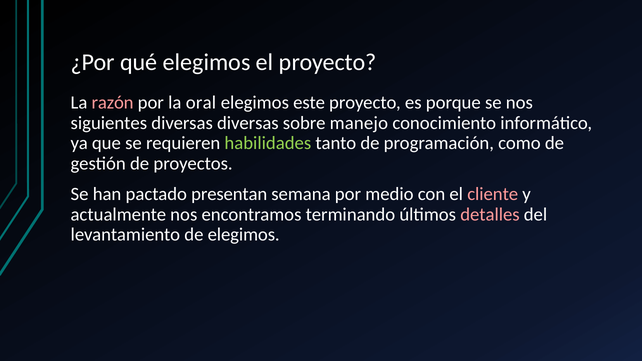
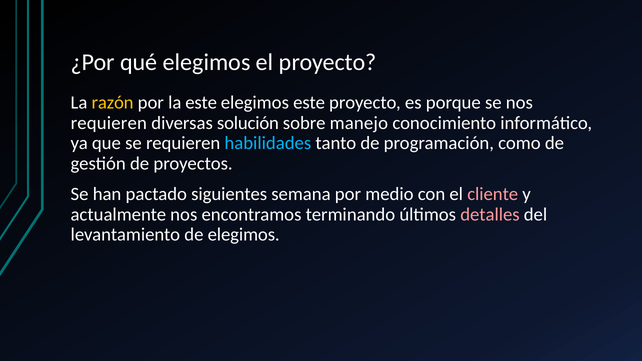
razón colour: pink -> yellow
la oral: oral -> este
siguientes at (109, 123): siguientes -> requieren
diversas diversas: diversas -> solución
habilidades colour: light green -> light blue
presentan: presentan -> siguientes
